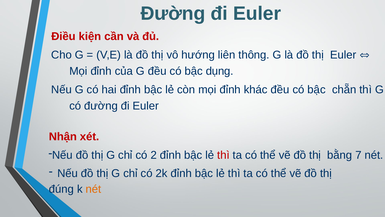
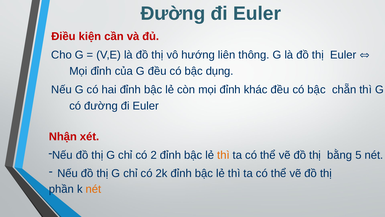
thì at (223, 155) colour: red -> orange
7: 7 -> 5
đúng: đúng -> phần
